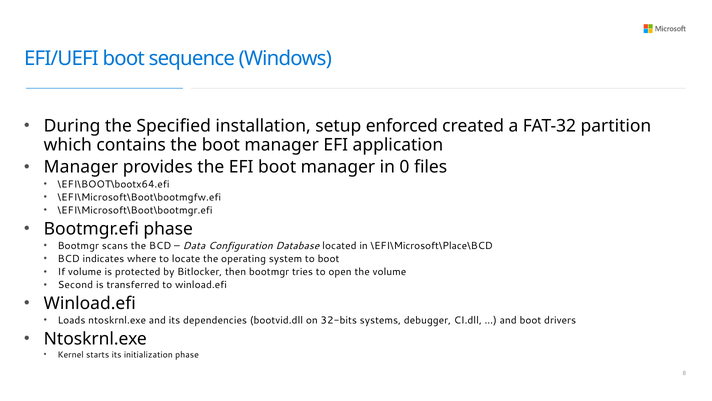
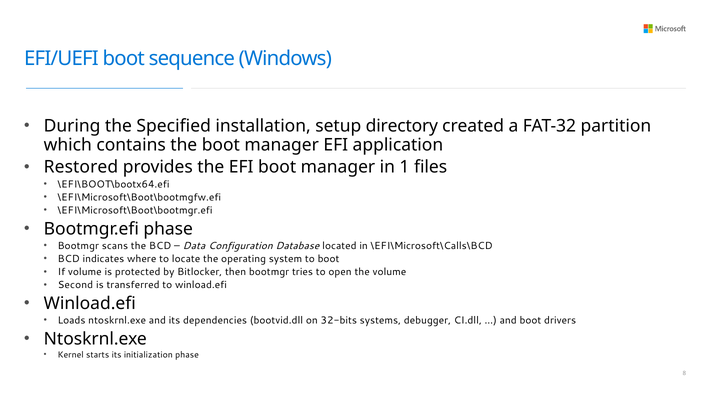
enforced: enforced -> directory
Manager at (81, 167): Manager -> Restored
0: 0 -> 1
\EFI\Microsoft\Place\BCD: \EFI\Microsoft\Place\BCD -> \EFI\Microsoft\Calls\BCD
